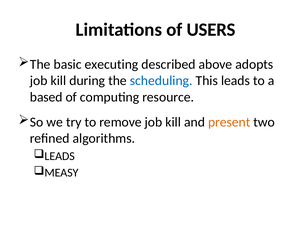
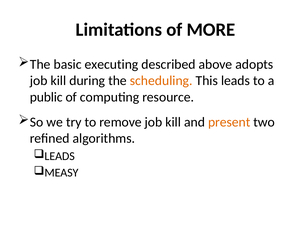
USERS: USERS -> MORE
scheduling colour: blue -> orange
based: based -> public
